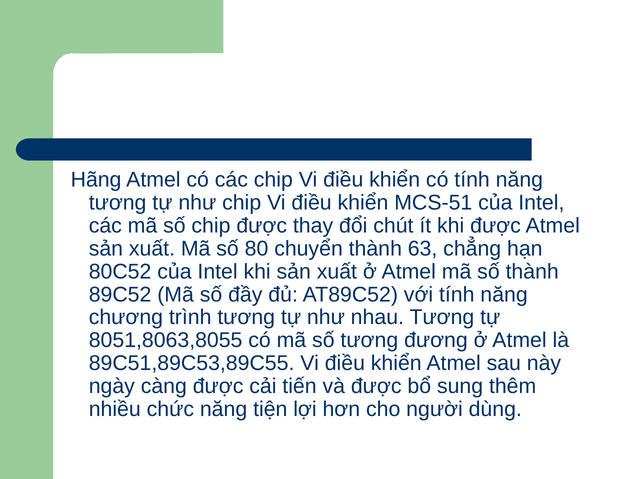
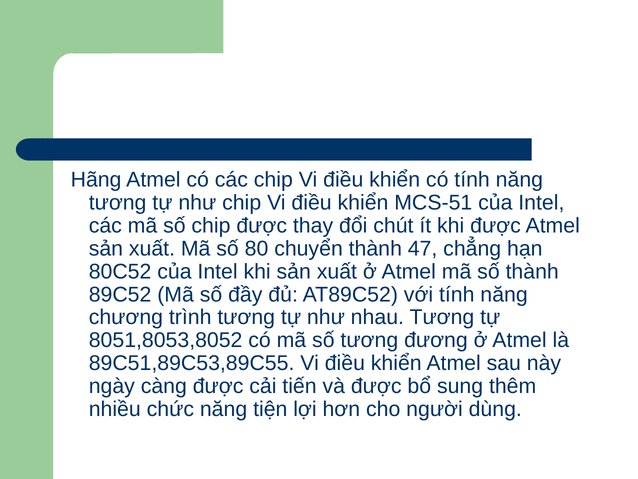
63: 63 -> 47
8051,8063,8055: 8051,8063,8055 -> 8051,8053,8052
